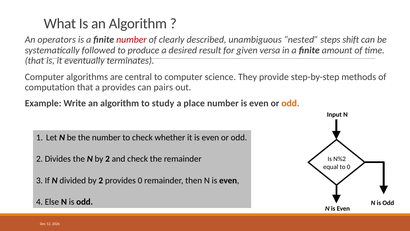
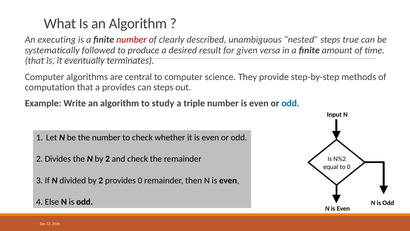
operators: operators -> executing
shift: shift -> true
can pairs: pairs -> steps
place: place -> triple
odd at (291, 103) colour: orange -> blue
